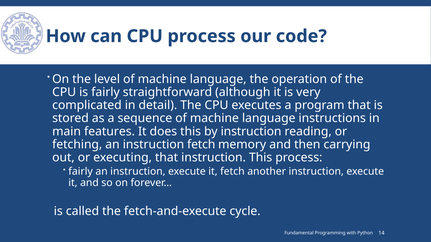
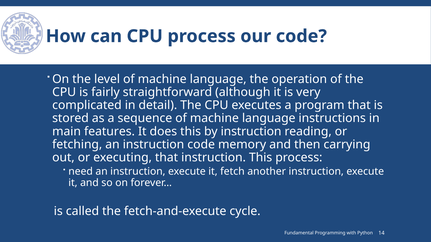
instruction fetch: fetch -> code
fairly at (81, 172): fairly -> need
